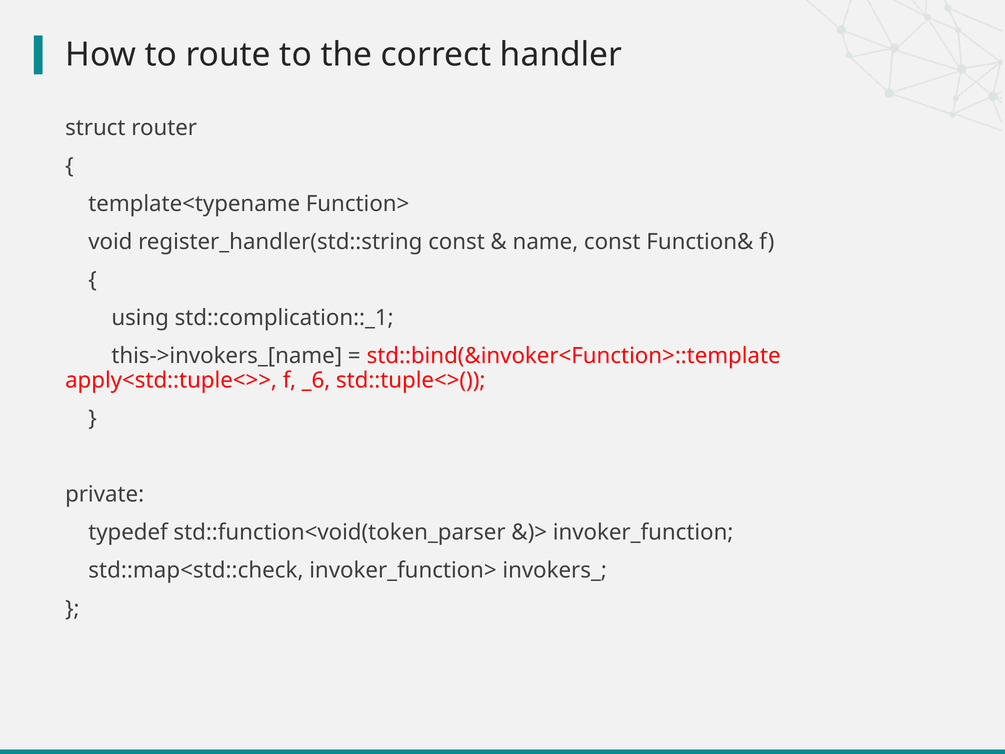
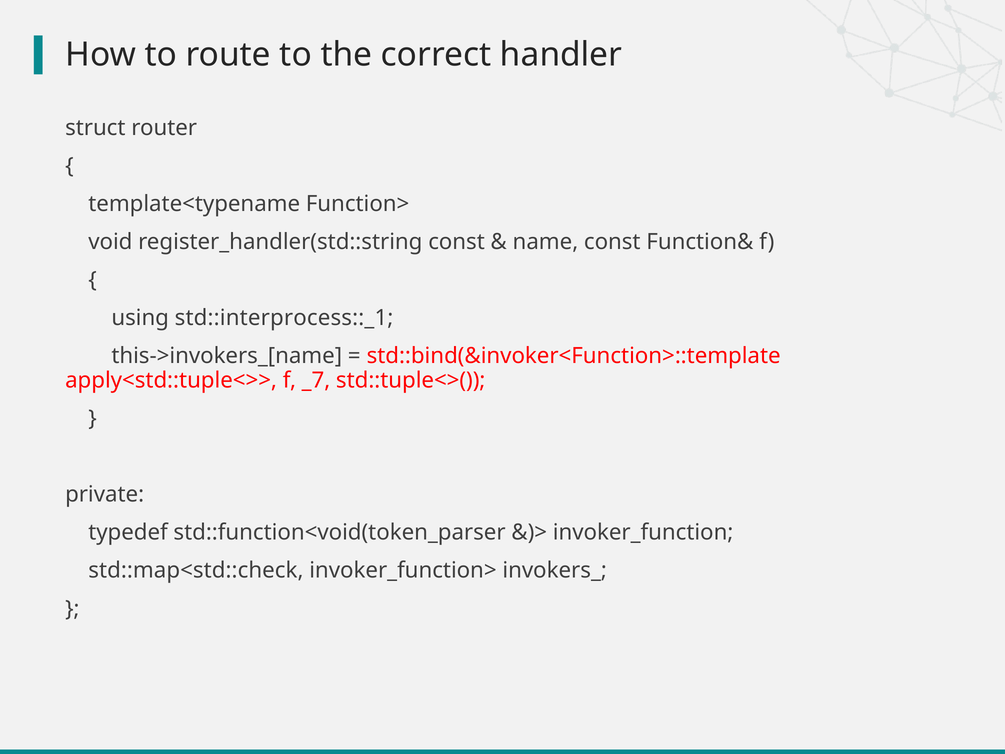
std::complication::_1: std::complication::_1 -> std::interprocess::_1
_6: _6 -> _7
